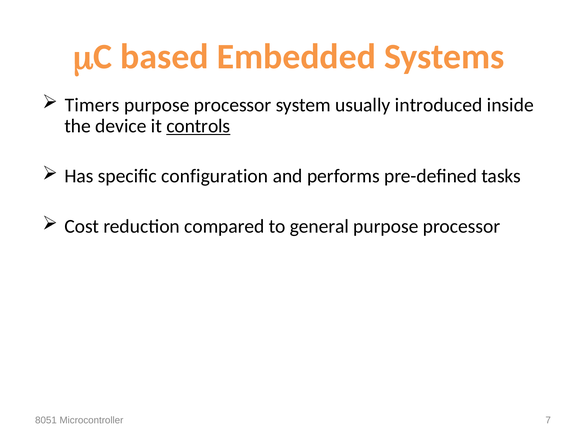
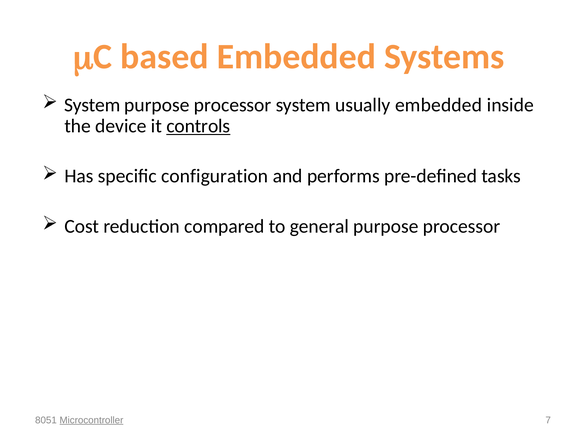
Timers at (92, 105): Timers -> System
usually introduced: introduced -> embedded
Microcontroller underline: none -> present
